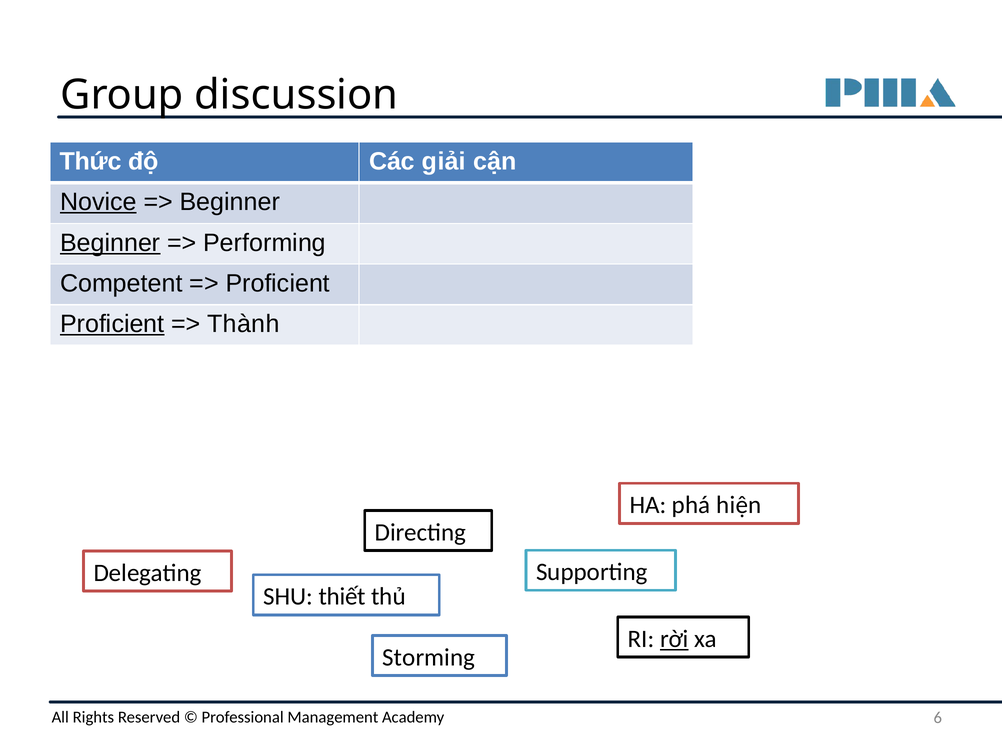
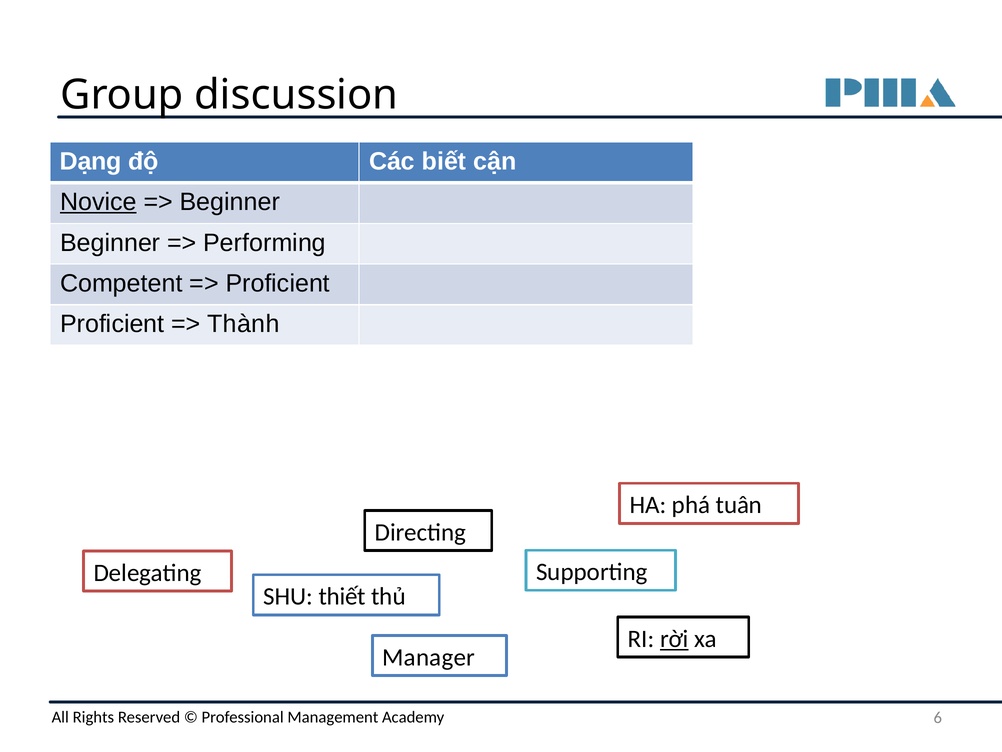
Thức: Thức -> Dạng
giải: giải -> biết
Beginner at (110, 243) underline: present -> none
Proficient at (112, 324) underline: present -> none
hiện: hiện -> tuân
Storming: Storming -> Manager
